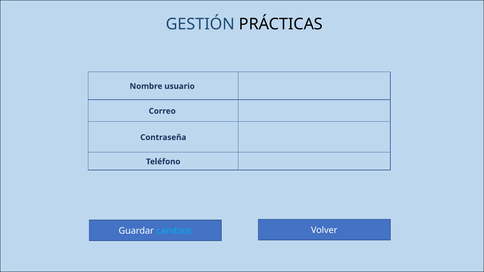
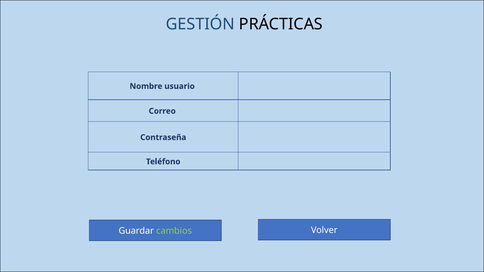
cambios colour: light blue -> light green
